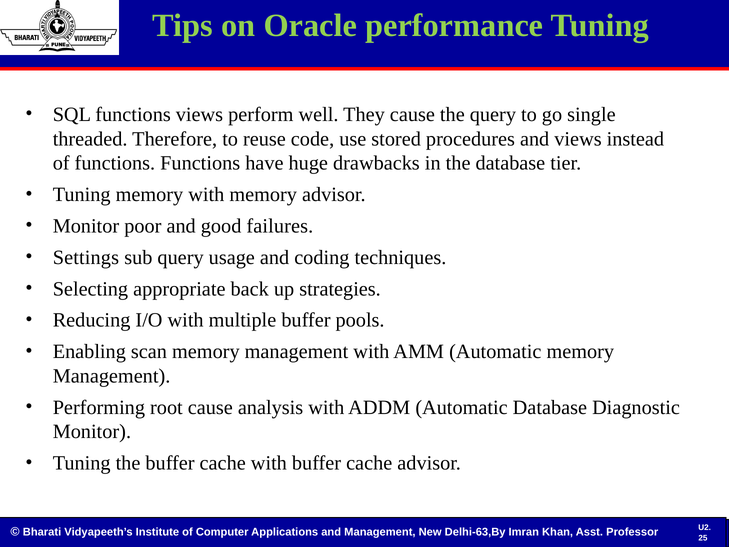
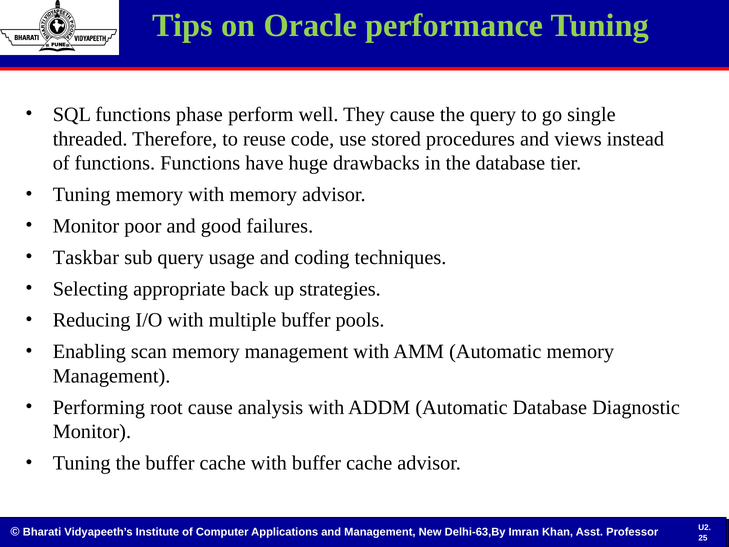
functions views: views -> phase
Settings: Settings -> Taskbar
